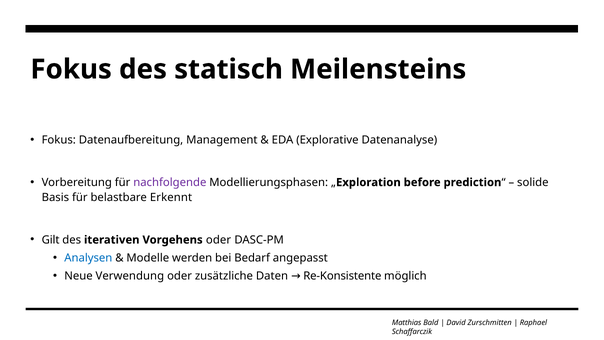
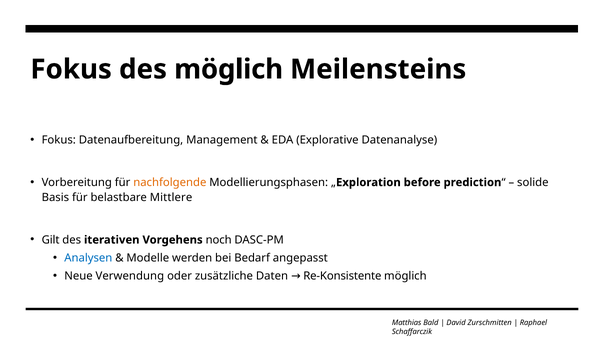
des statisch: statisch -> möglich
nachfolgende colour: purple -> orange
Erkennt: Erkennt -> Mittlere
Vorgehens oder: oder -> noch
